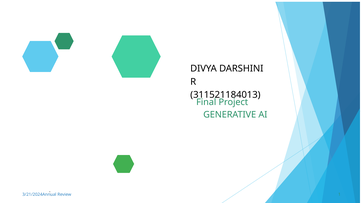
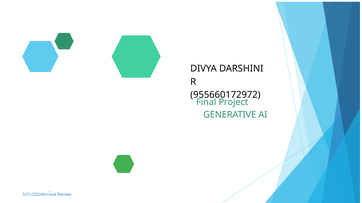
311521184013: 311521184013 -> 955660172972
